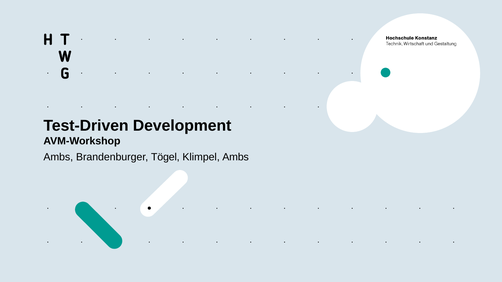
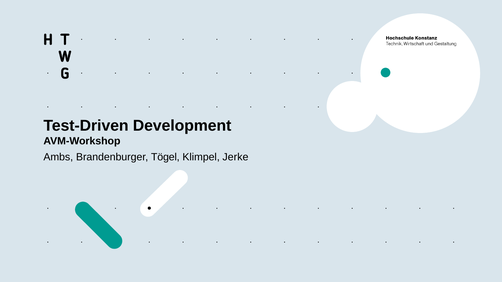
Klimpel Ambs: Ambs -> Jerke
